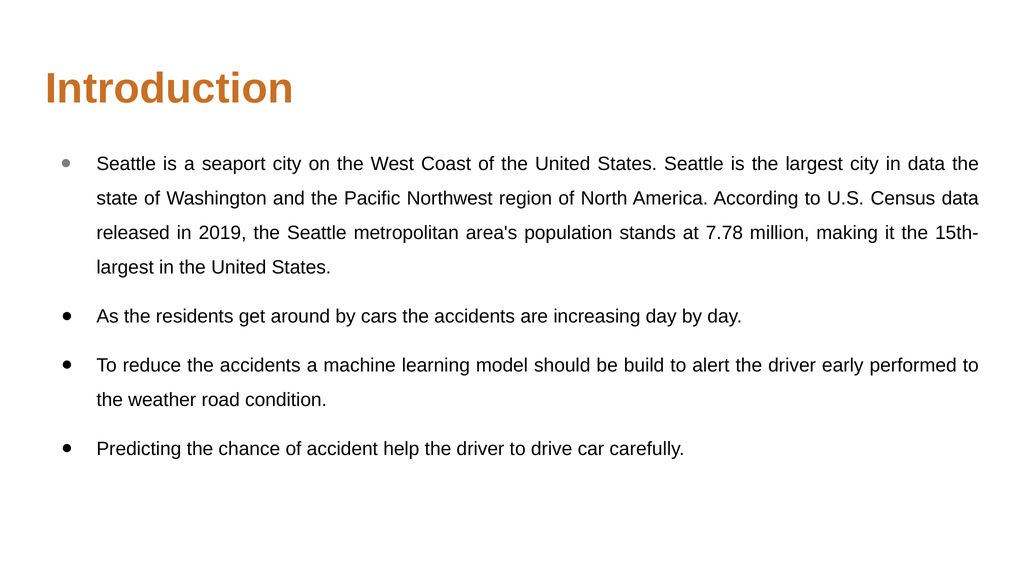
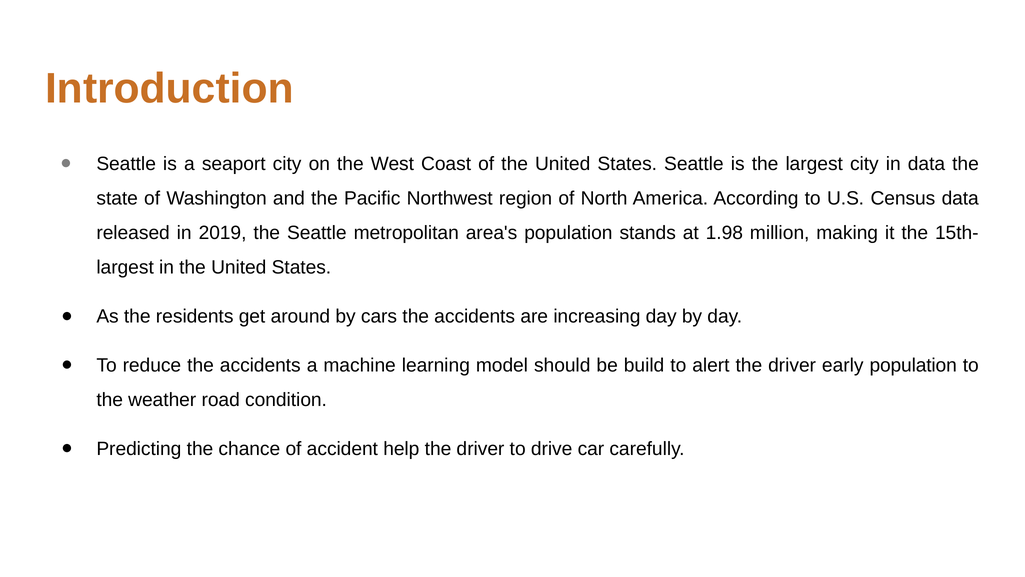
7.78: 7.78 -> 1.98
early performed: performed -> population
